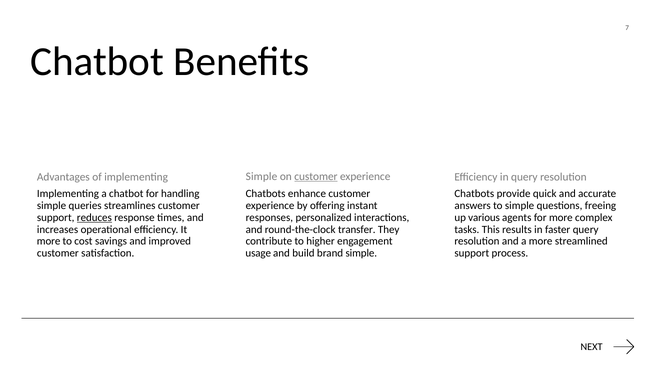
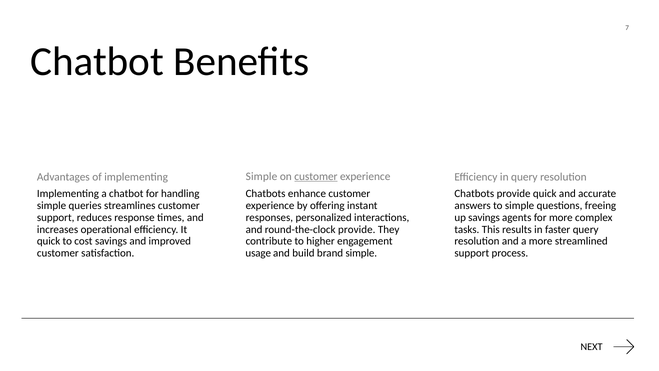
reduces underline: present -> none
up various: various -> savings
round-the-clock transfer: transfer -> provide
more at (49, 241): more -> quick
